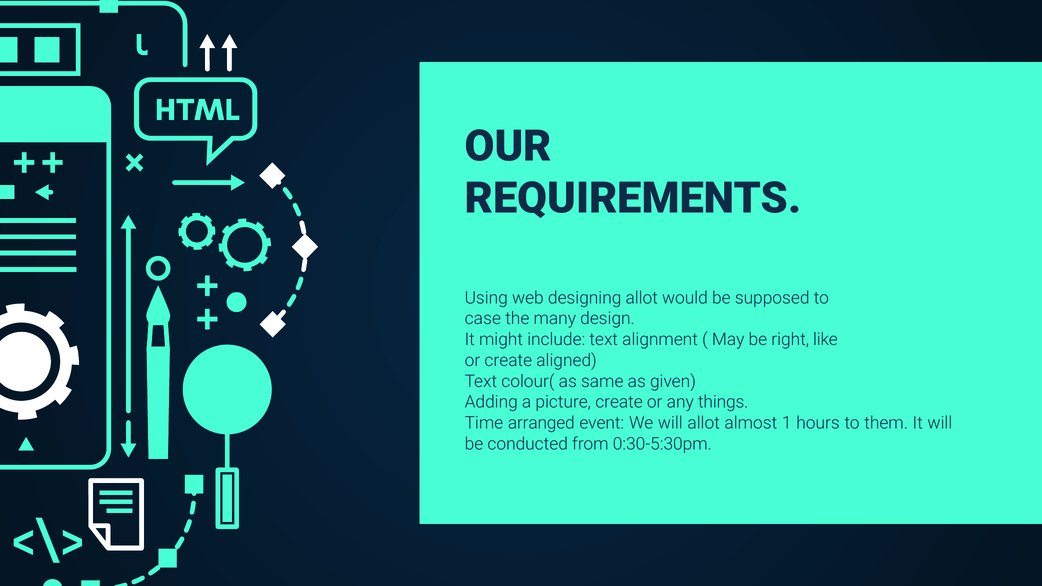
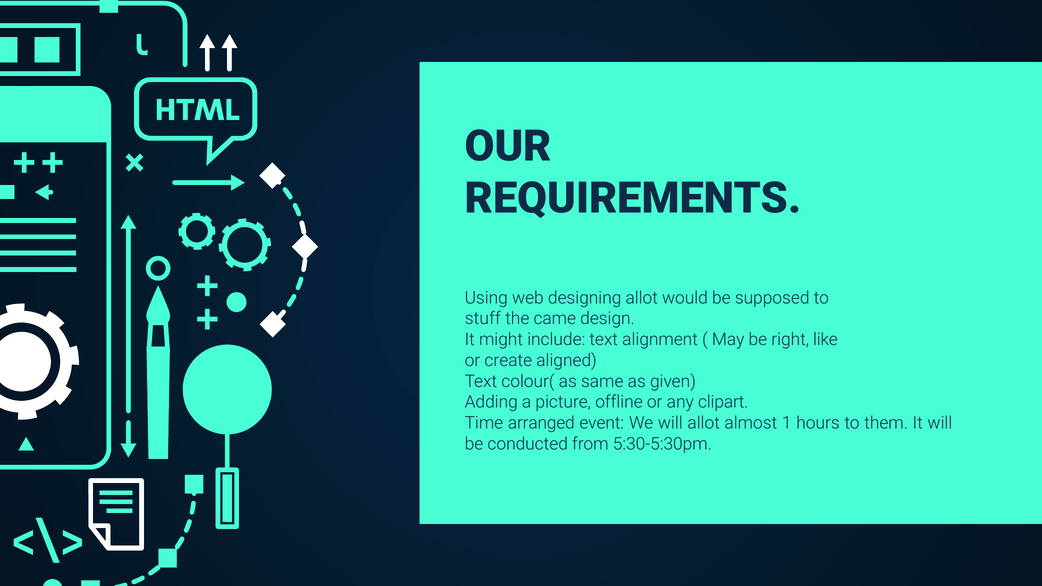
case: case -> stuff
many: many -> came
picture create: create -> offline
things: things -> clipart
0:30-5:30pm: 0:30-5:30pm -> 5:30-5:30pm
